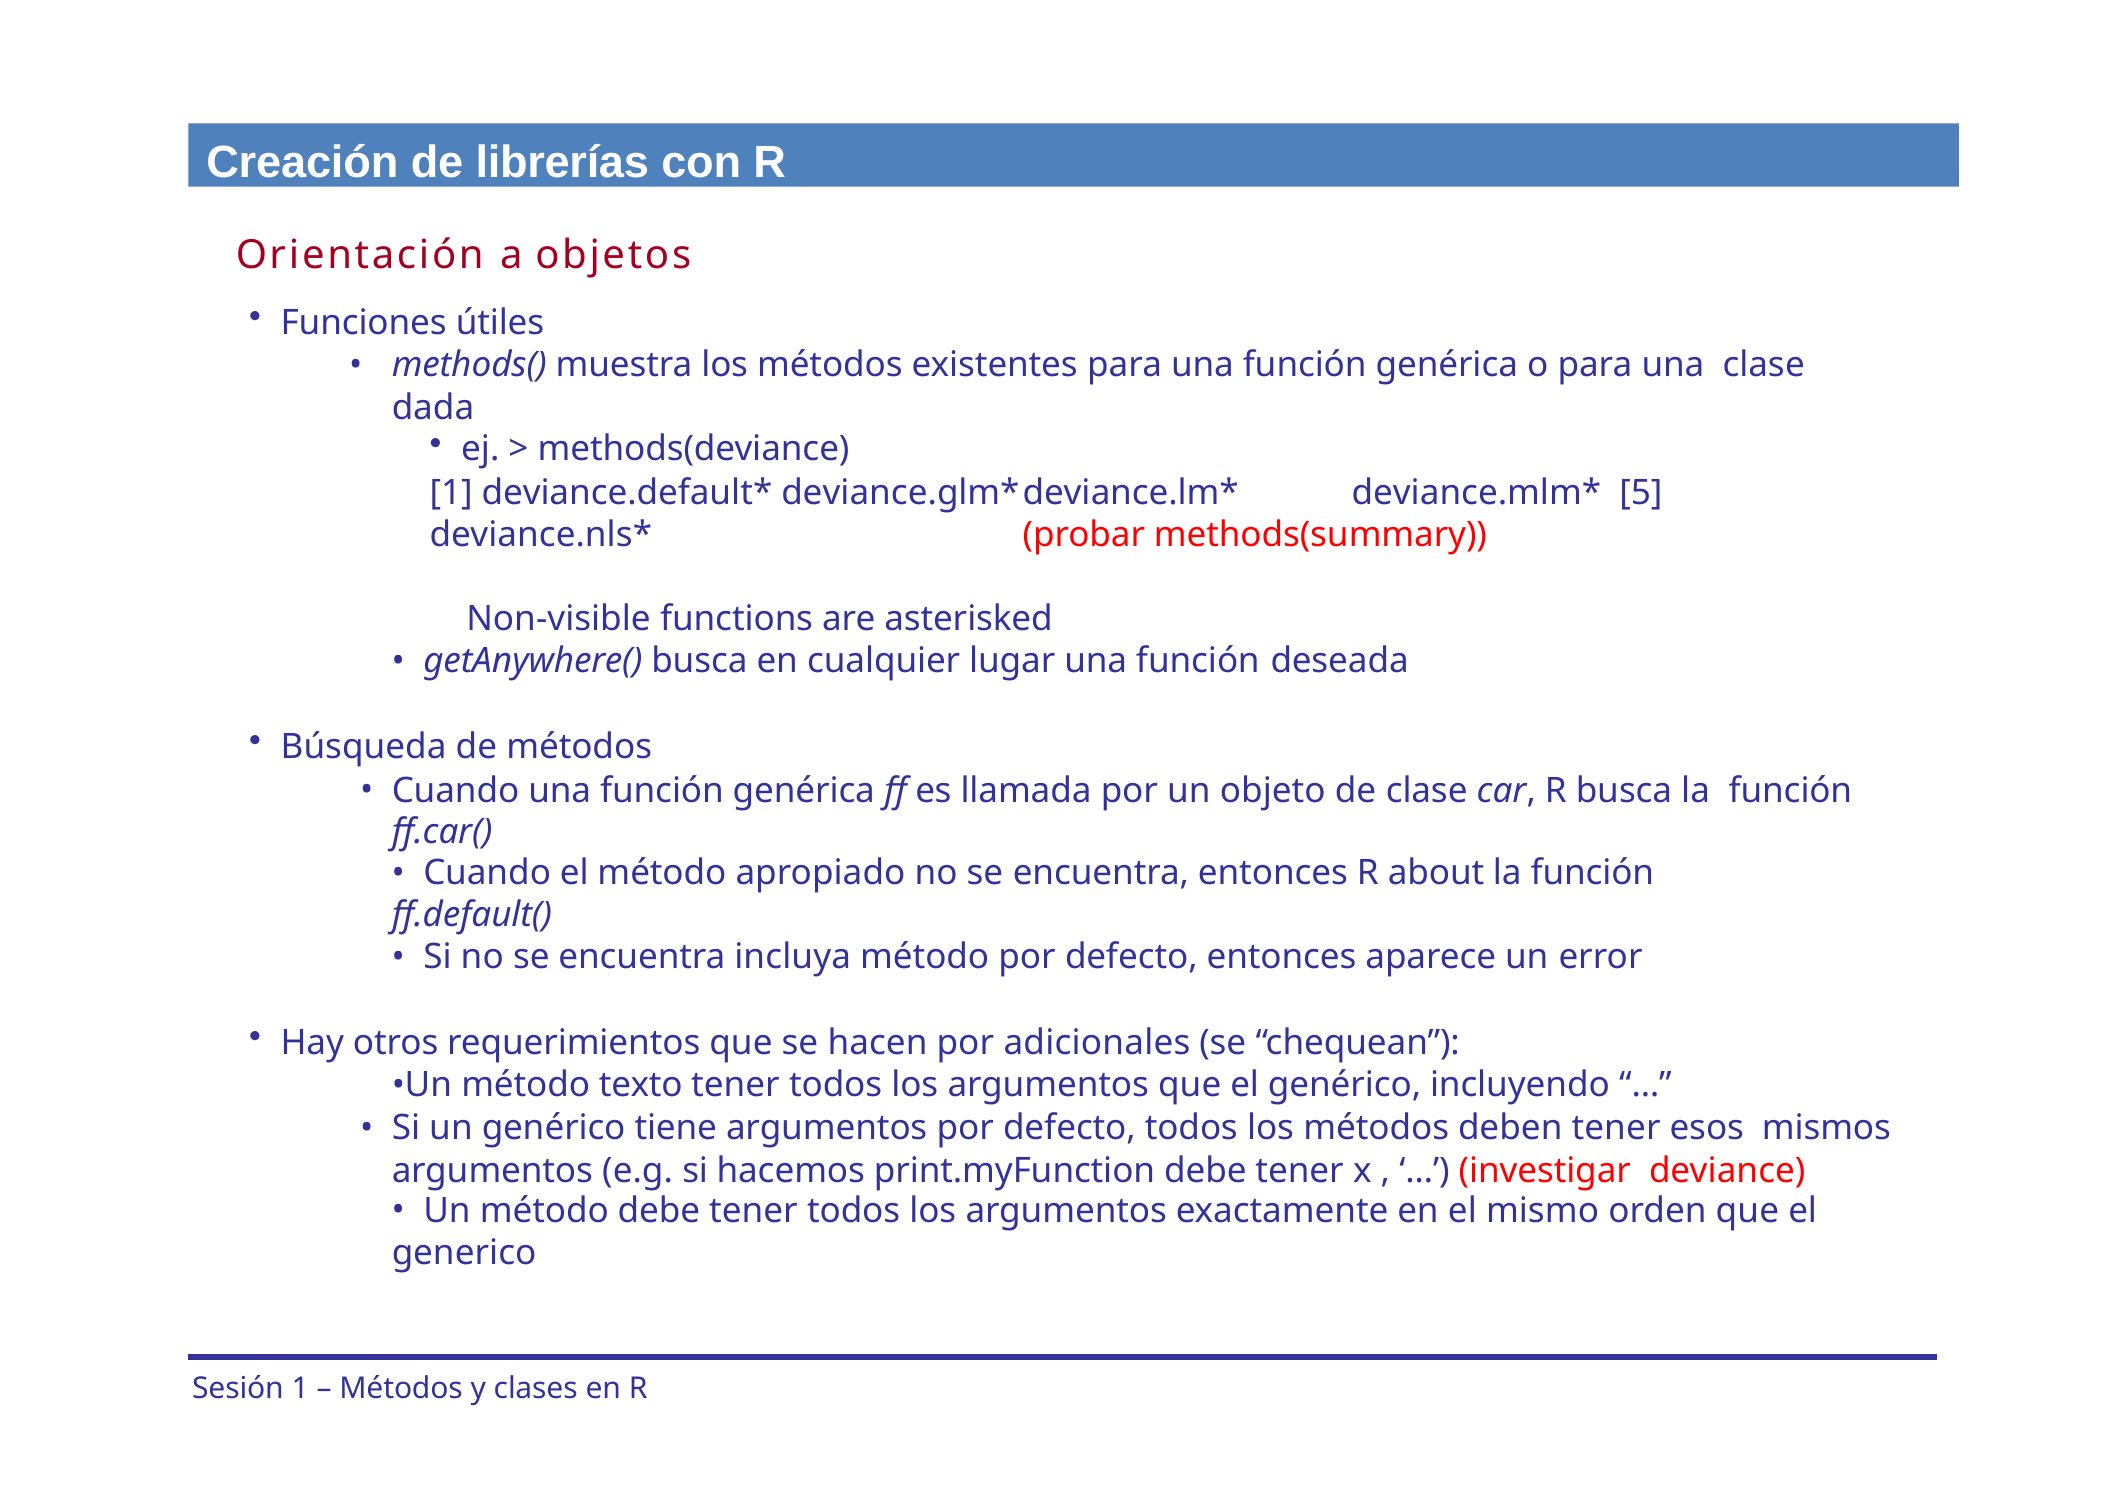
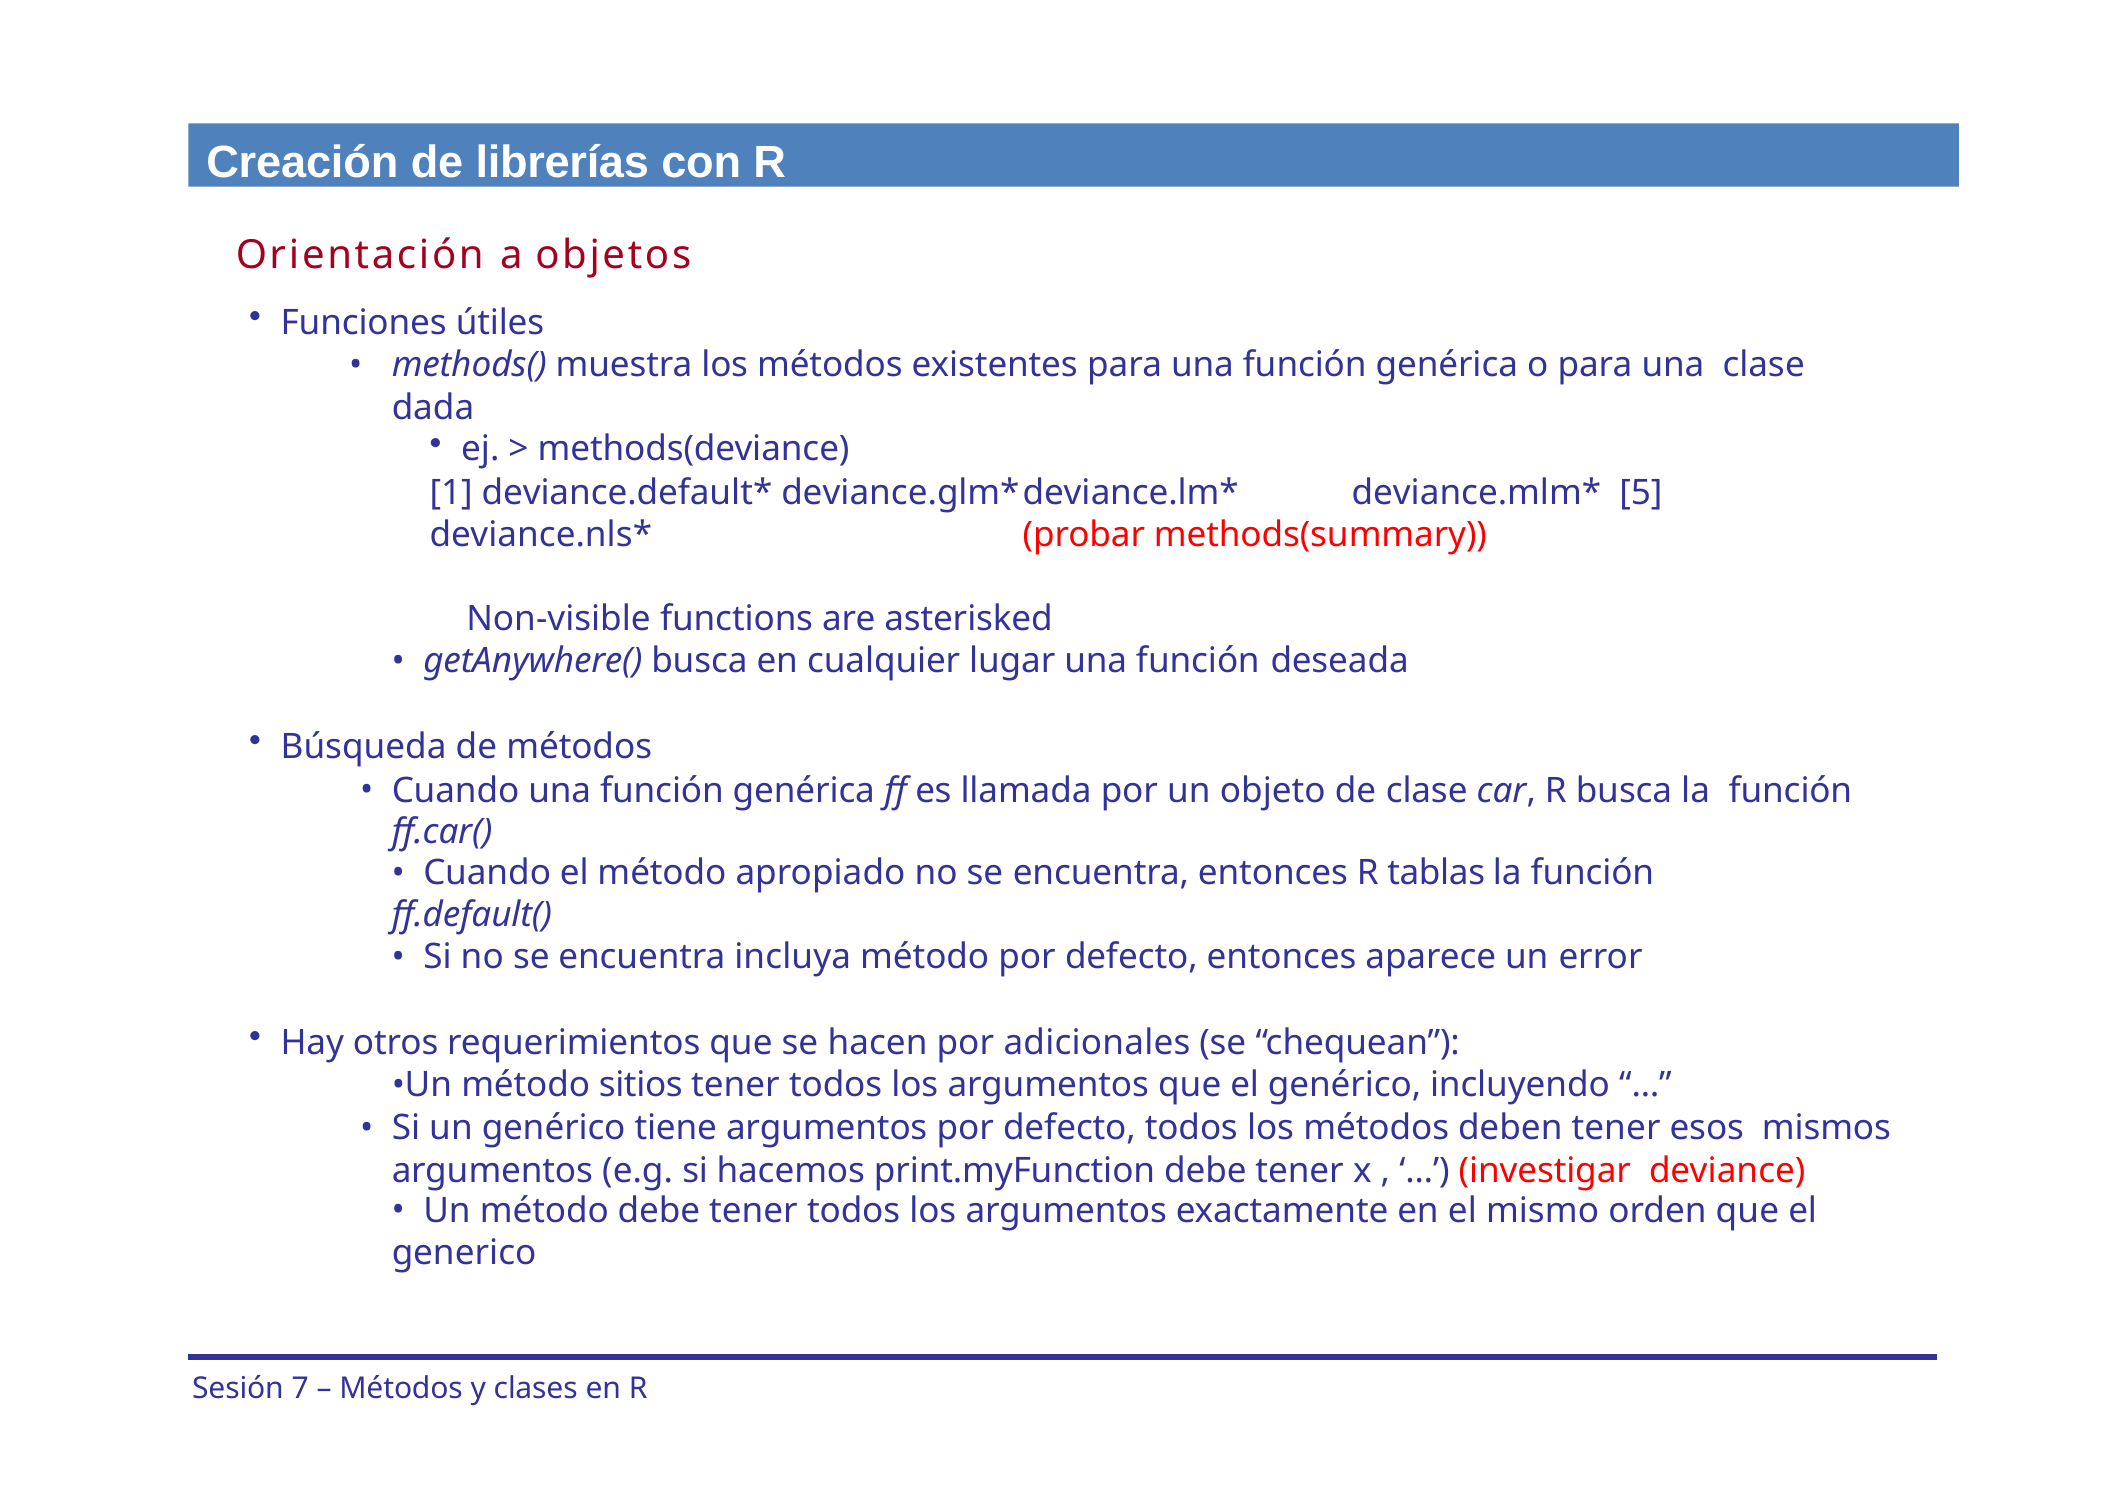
about: about -> tablas
texto: texto -> sitios
Sesión 1: 1 -> 7
